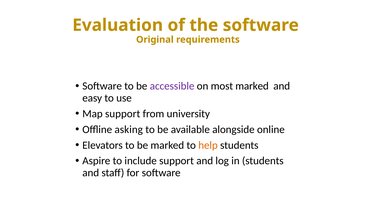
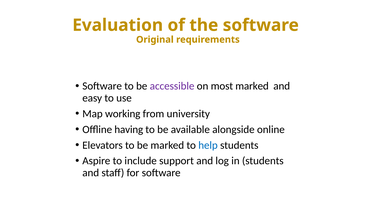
Map support: support -> working
asking: asking -> having
help colour: orange -> blue
